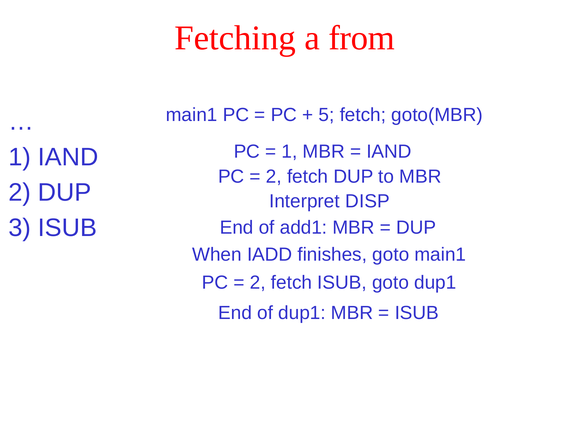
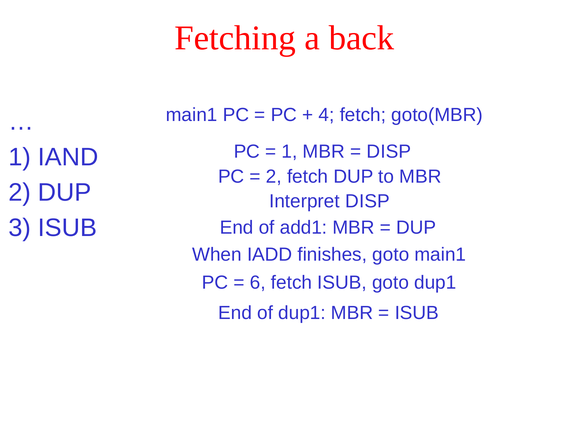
from: from -> back
5: 5 -> 4
IAND at (389, 151): IAND -> DISP
2 at (258, 282): 2 -> 6
